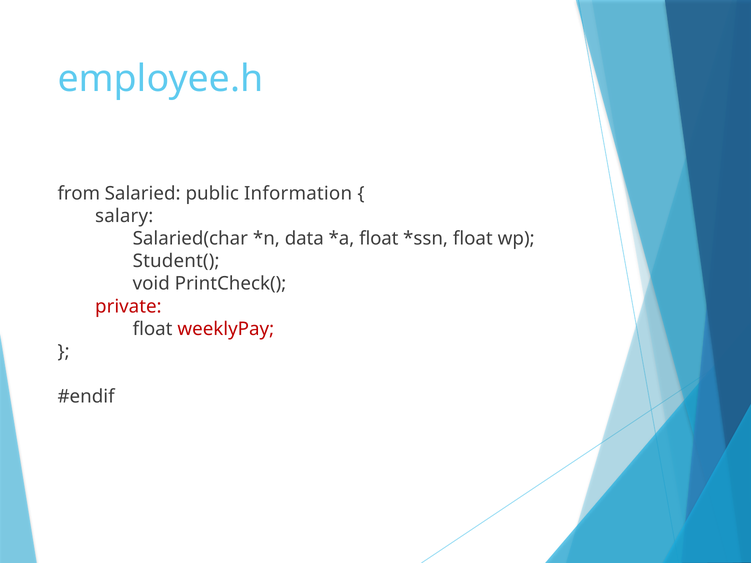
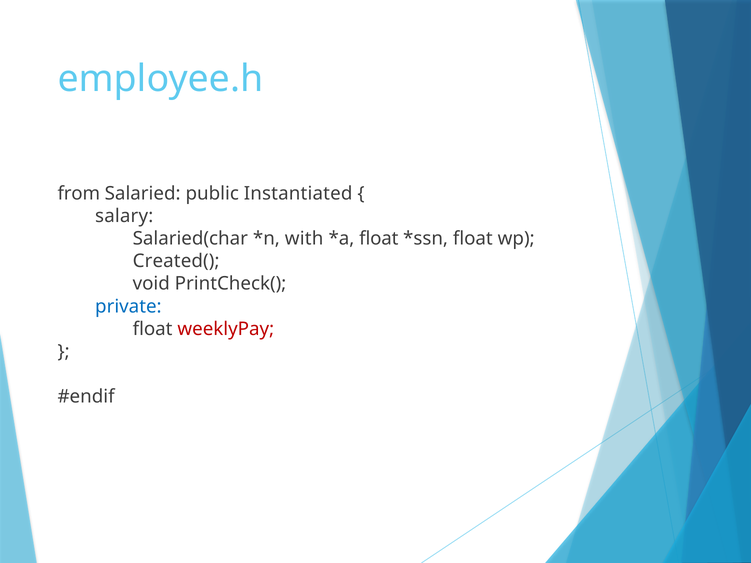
Information: Information -> Instantiated
data: data -> with
Student(: Student( -> Created(
private colour: red -> blue
